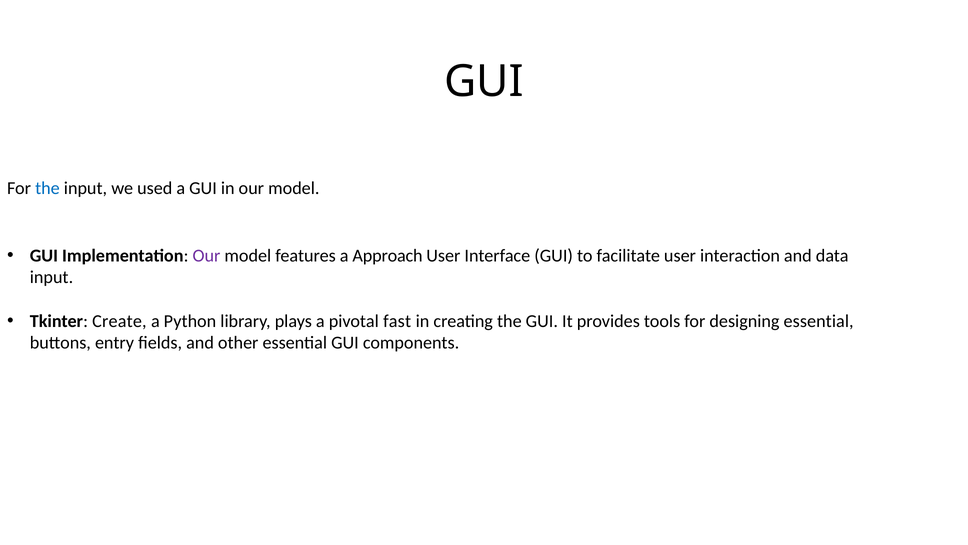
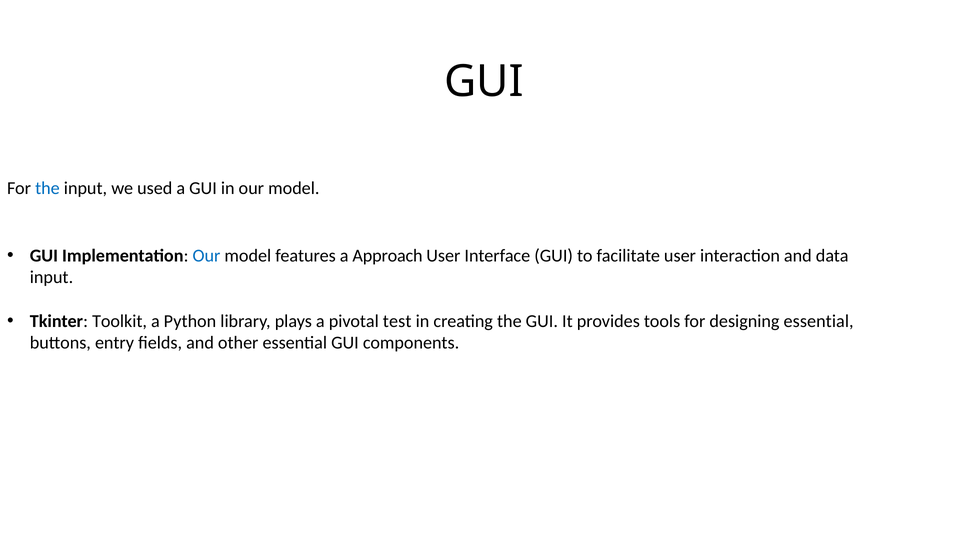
Our at (207, 255) colour: purple -> blue
Create: Create -> Toolkit
fast: fast -> test
